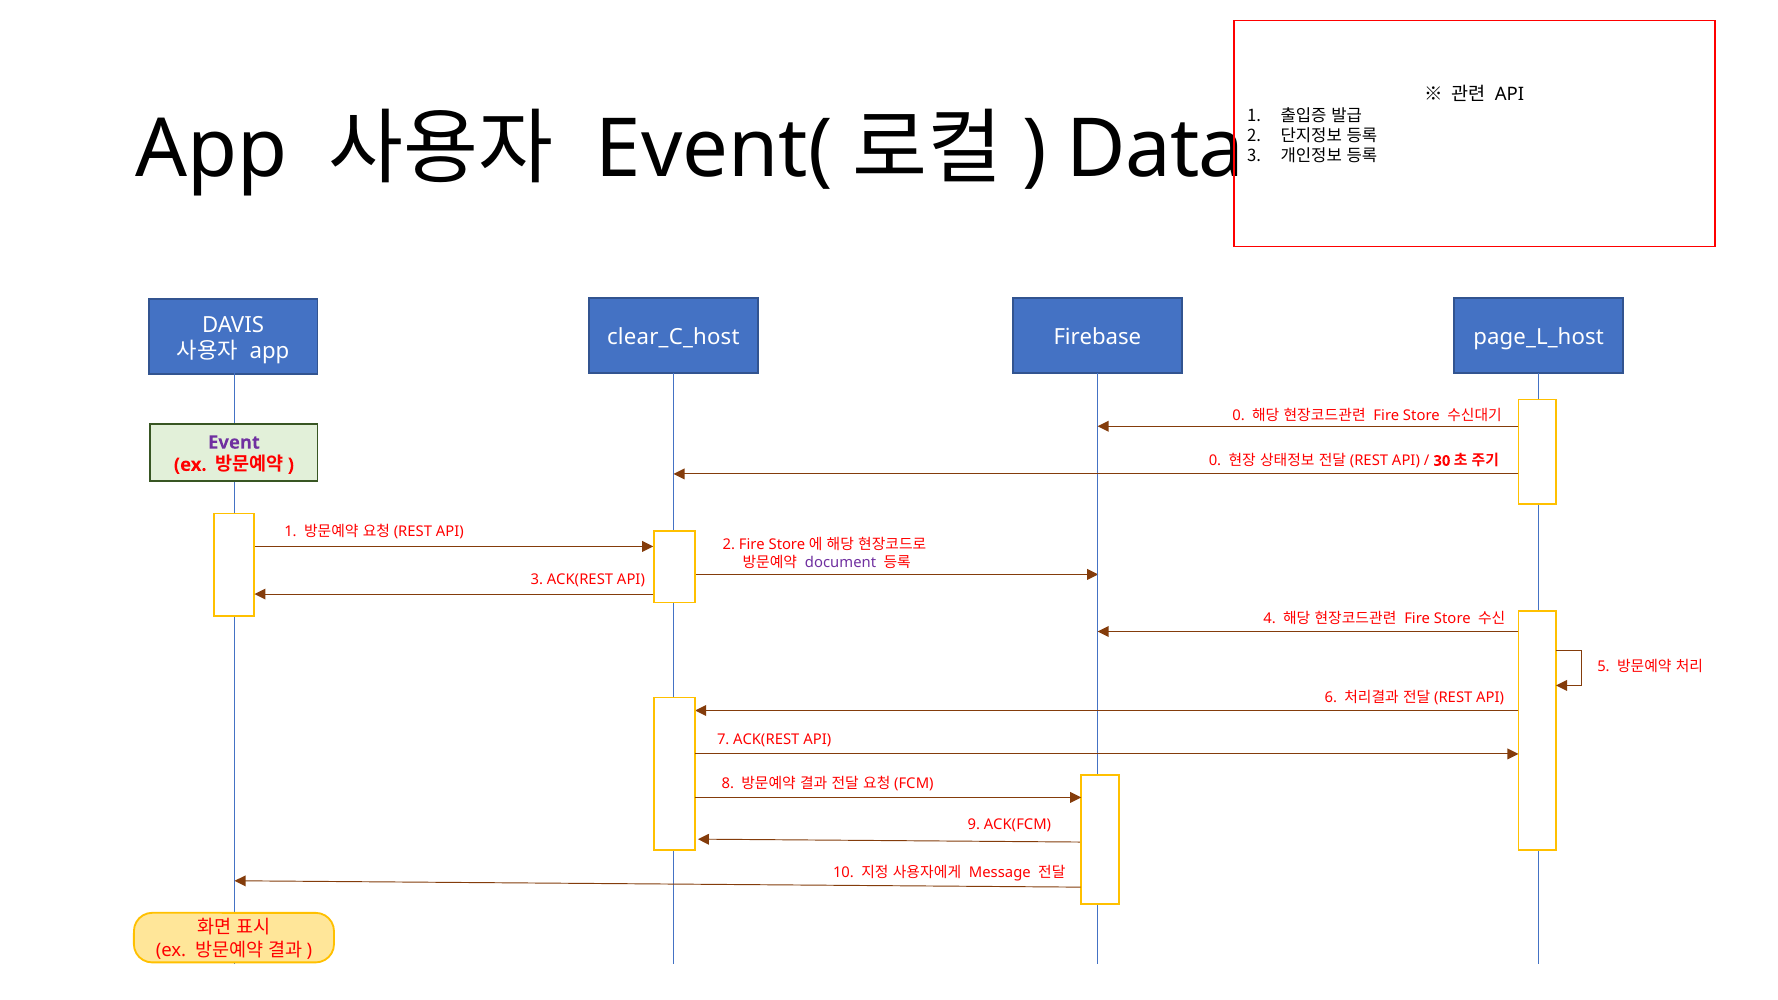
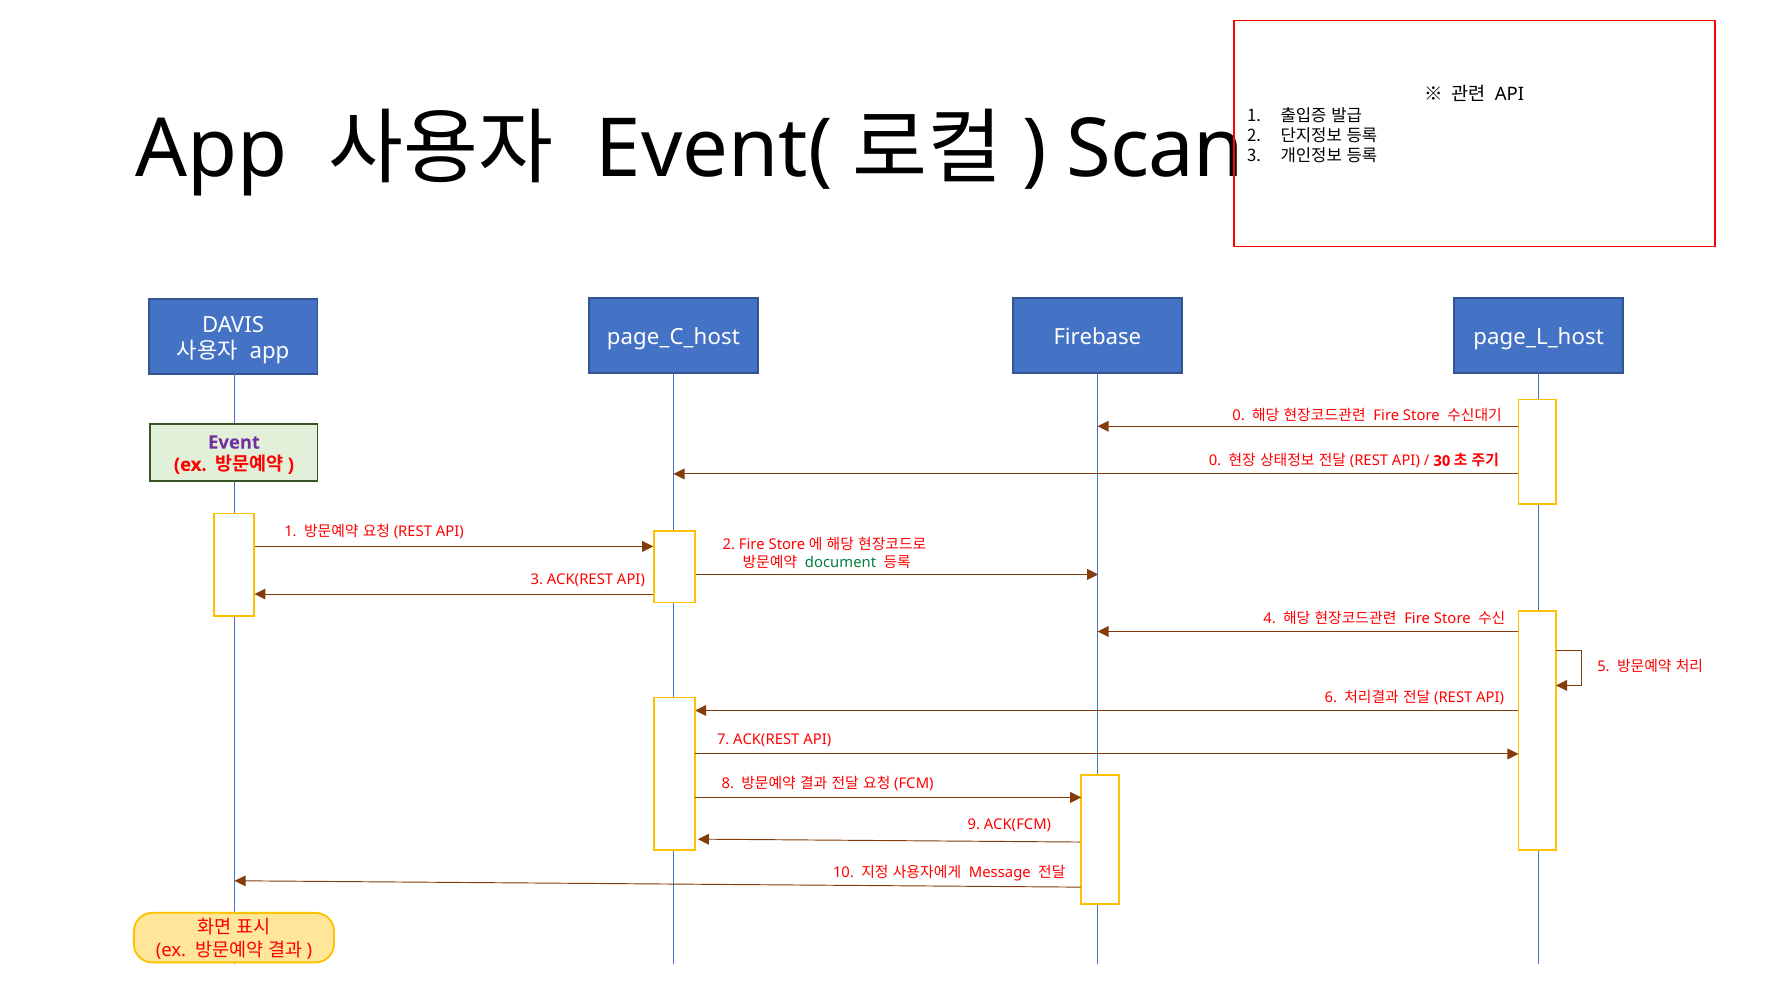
Data: Data -> Scan
clear_C_host: clear_C_host -> page_C_host
document colour: purple -> green
